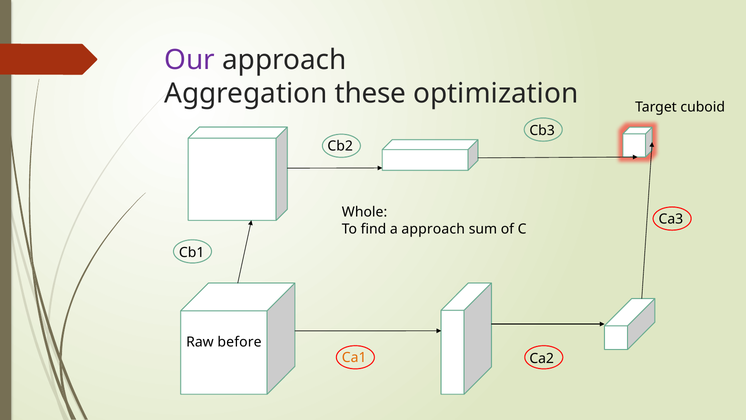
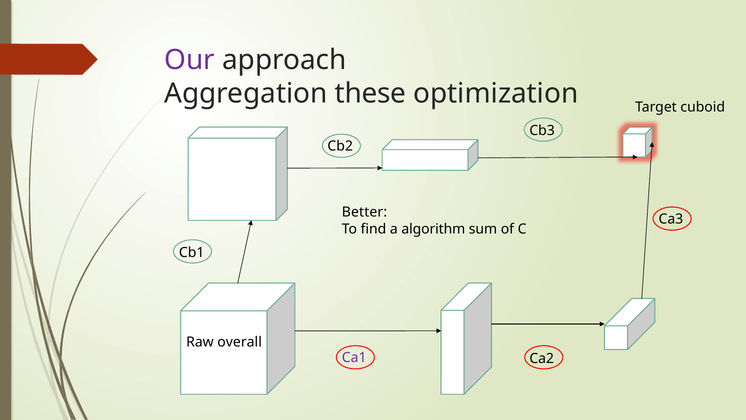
Whole: Whole -> Better
a approach: approach -> algorithm
before: before -> overall
Ca1 colour: orange -> purple
